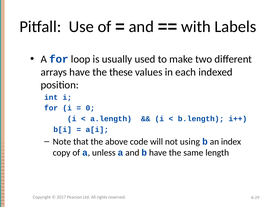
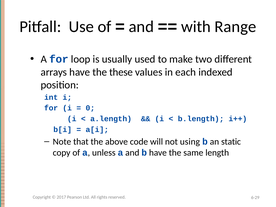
Labels: Labels -> Range
index: index -> static
